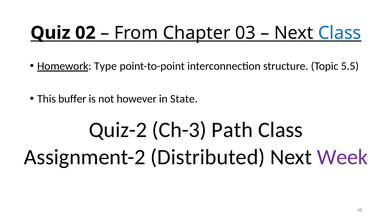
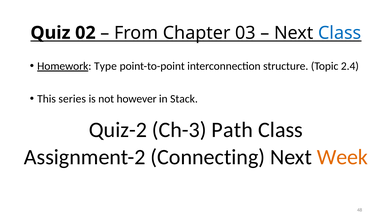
5.5: 5.5 -> 2.4
buffer: buffer -> series
State: State -> Stack
Distributed: Distributed -> Connecting
Week colour: purple -> orange
